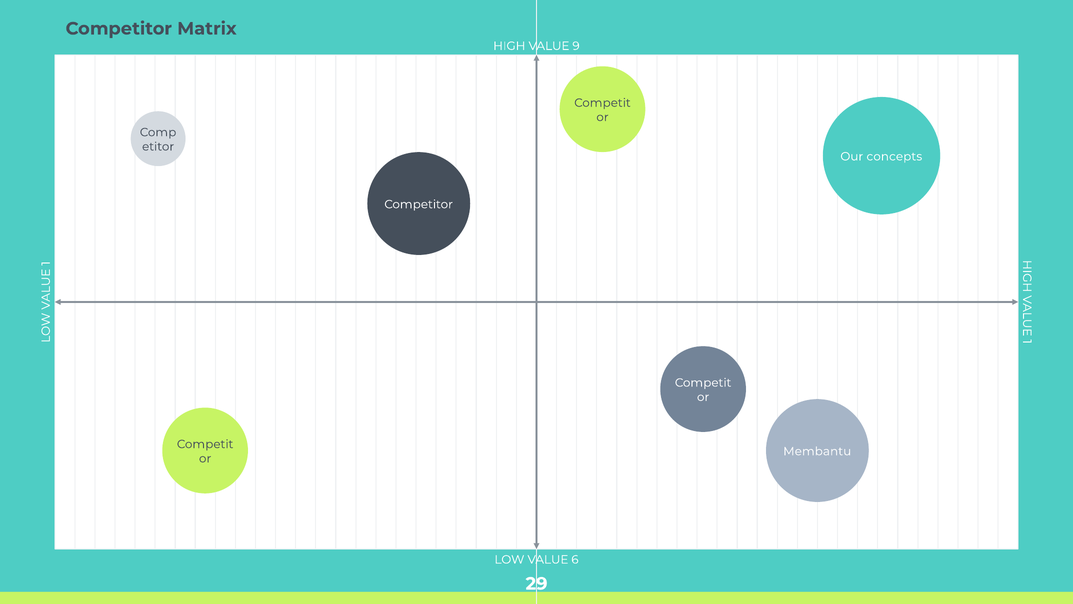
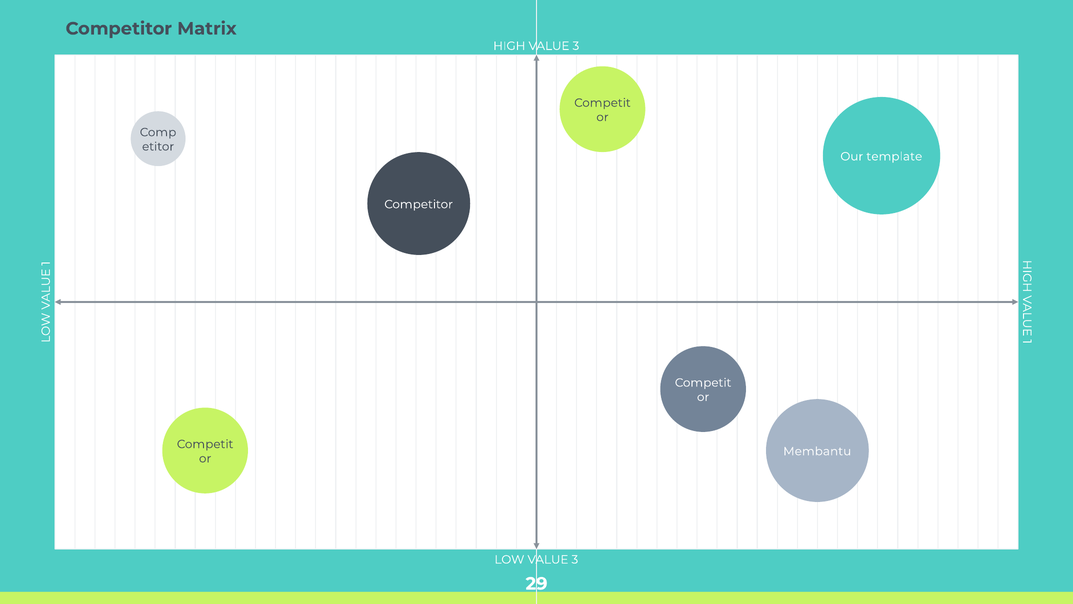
HIGH VALUE 9: 9 -> 3
concepts: concepts -> template
LOW VALUE 6: 6 -> 3
